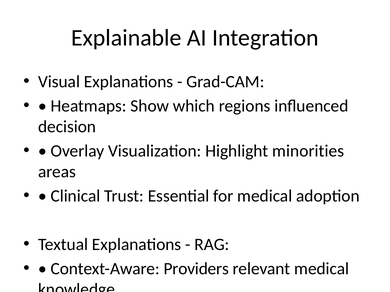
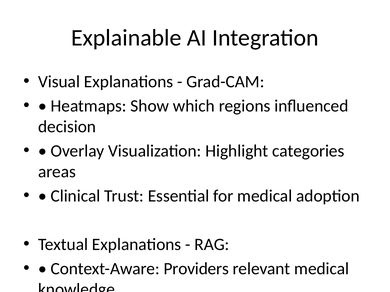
minorities: minorities -> categories
